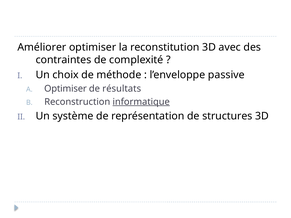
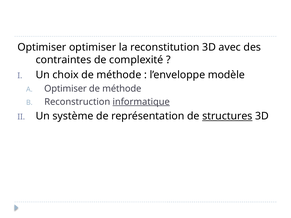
Améliorer at (42, 47): Améliorer -> Optimiser
passive: passive -> modèle
résultats at (122, 89): résultats -> méthode
structures underline: none -> present
